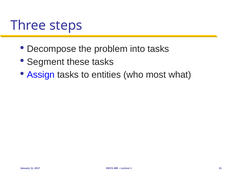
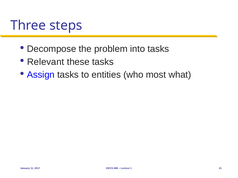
Segment: Segment -> Relevant
